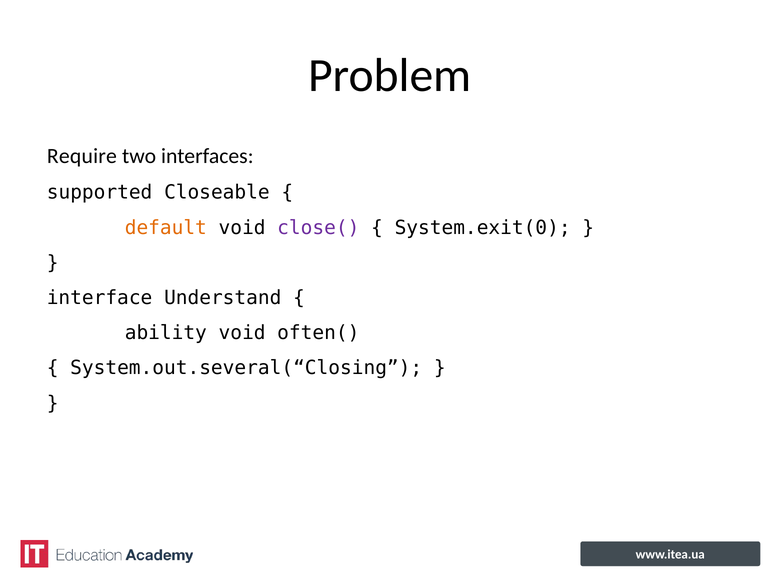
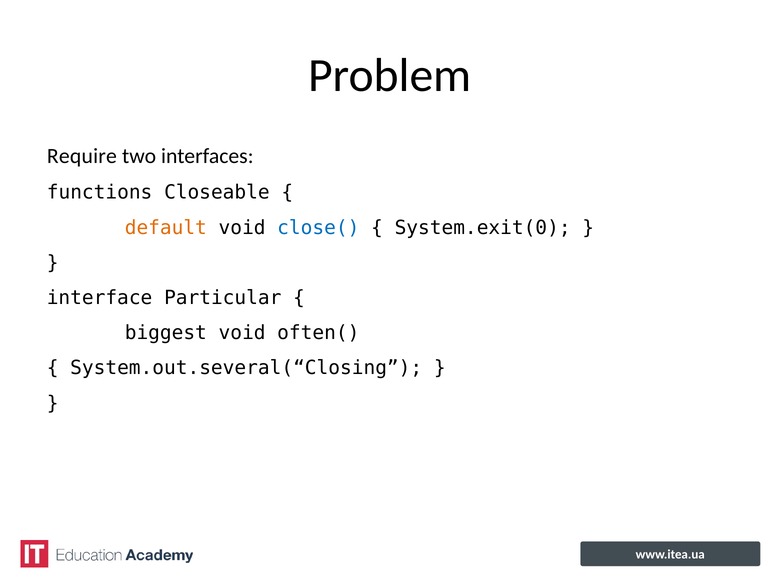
supported: supported -> functions
close( colour: purple -> blue
Understand: Understand -> Particular
ability: ability -> biggest
